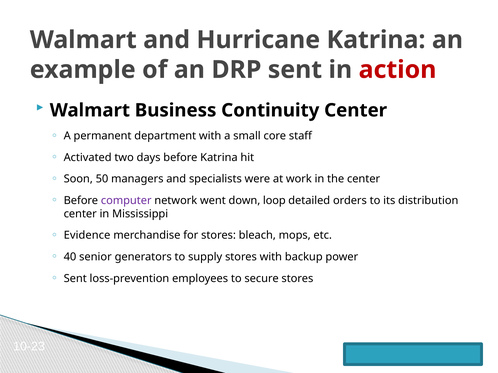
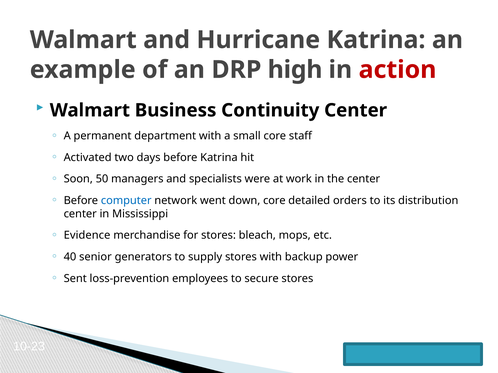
DRP sent: sent -> high
computer colour: purple -> blue
down loop: loop -> core
